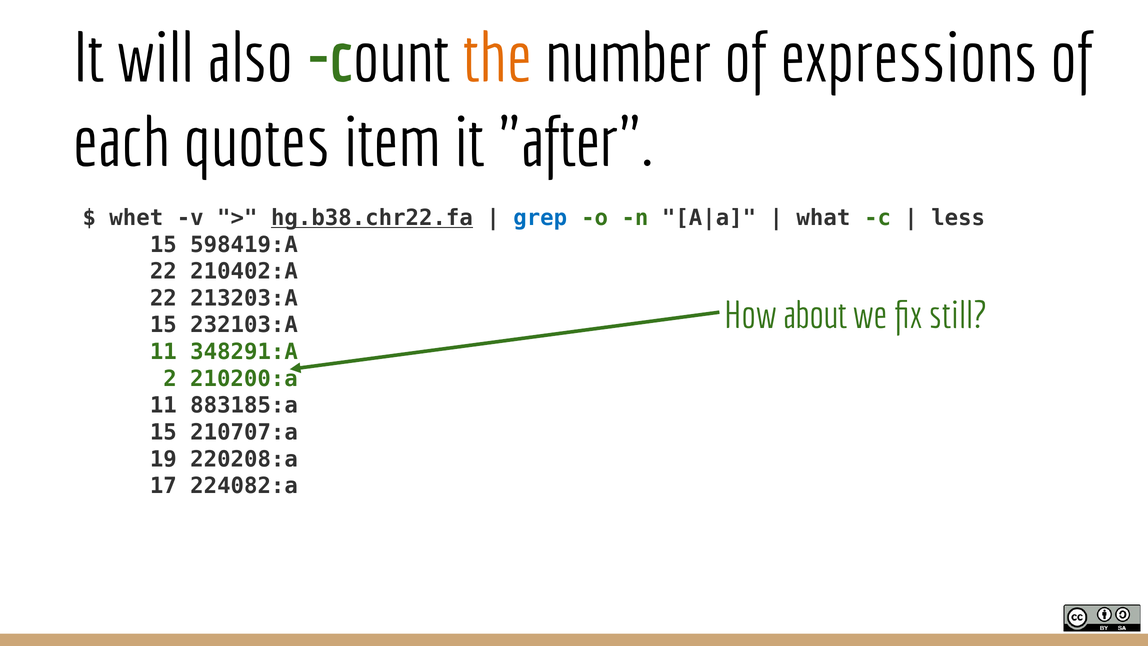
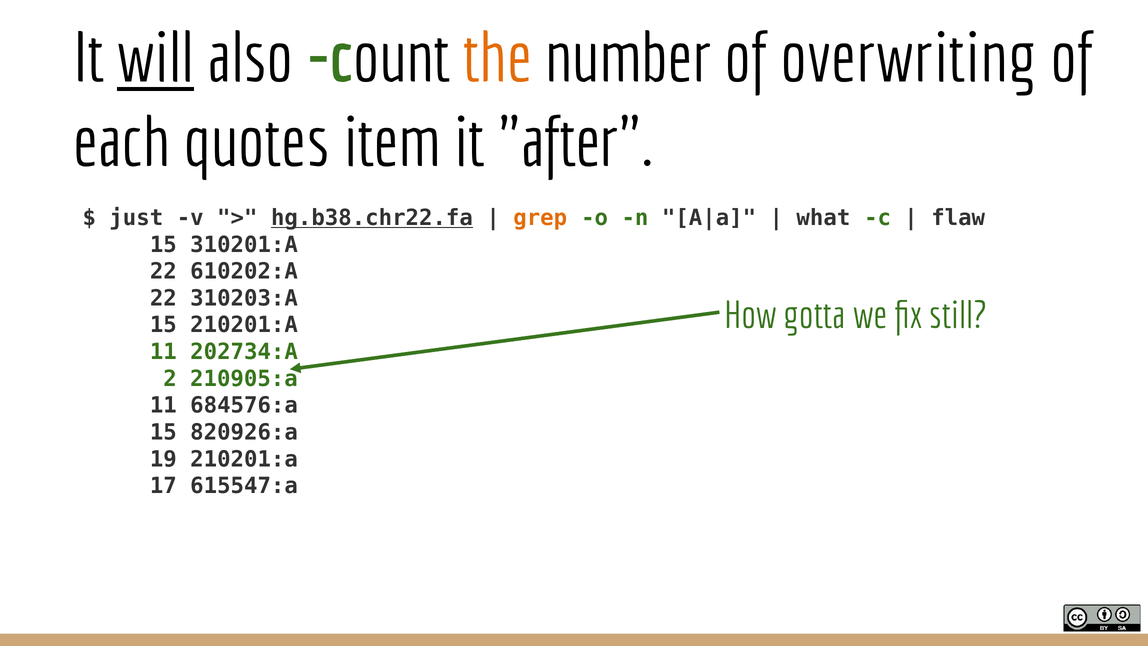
will underline: none -> present
expressions: expressions -> overwriting
whet: whet -> just
grep colour: blue -> orange
less: less -> flaw
598419:A: 598419:A -> 310201:A
210402:A: 210402:A -> 610202:A
213203:A: 213203:A -> 310203:A
about: about -> gotta
15 232103:A: 232103:A -> 210201:A
348291:A: 348291:A -> 202734:A
210200:a: 210200:a -> 210905:a
883185:a: 883185:a -> 684576:a
210707:a: 210707:a -> 820926:a
19 220208:a: 220208:a -> 210201:a
224082:a: 224082:a -> 615547:a
